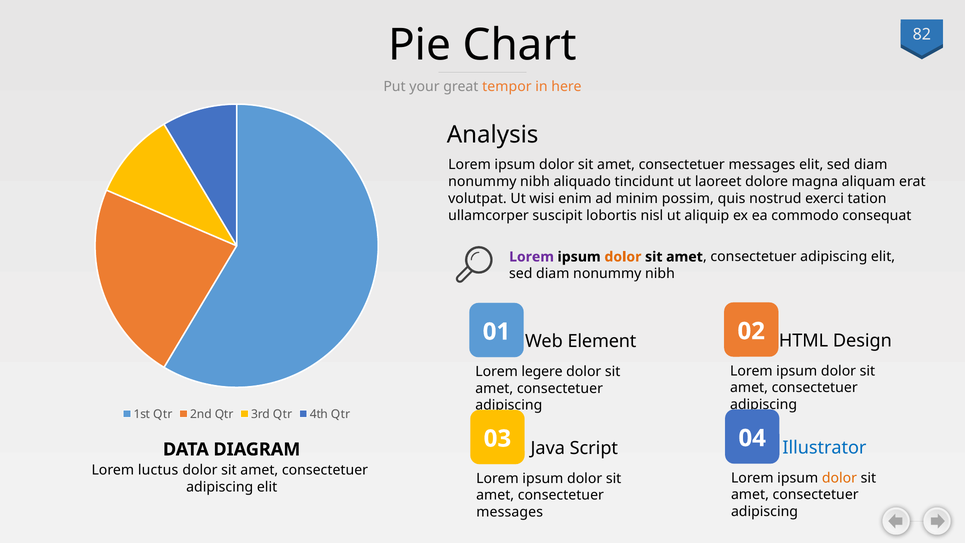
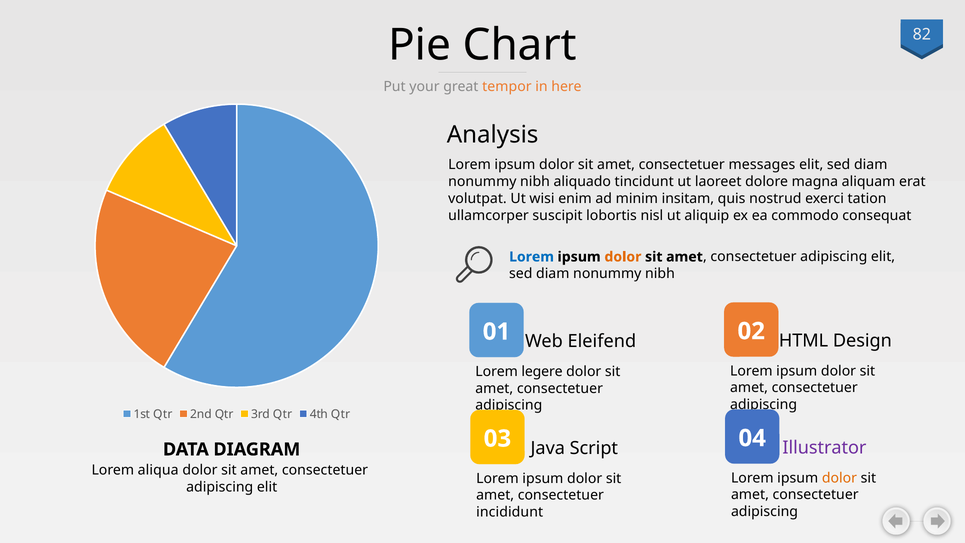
possim: possim -> insitam
Lorem at (532, 257) colour: purple -> blue
Element: Element -> Eleifend
Illustrator colour: blue -> purple
luctus: luctus -> aliqua
messages at (510, 512): messages -> incididunt
